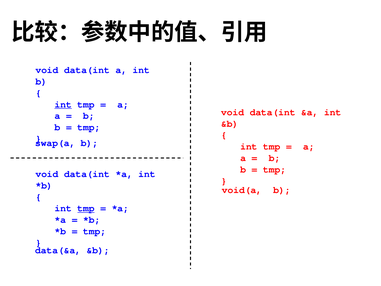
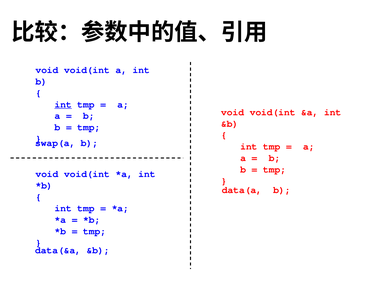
data(int at (87, 70): data(int -> void(int
data(int at (273, 112): data(int -> void(int
data(int at (87, 174): data(int -> void(int
void(a: void(a -> data(a
tmp at (86, 208) underline: present -> none
